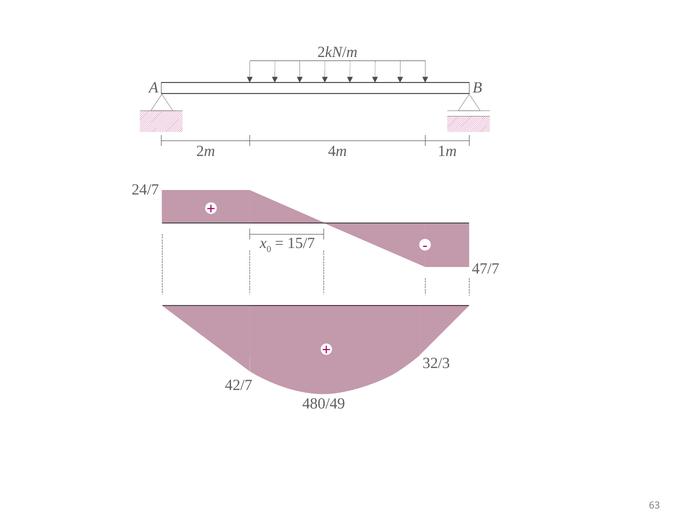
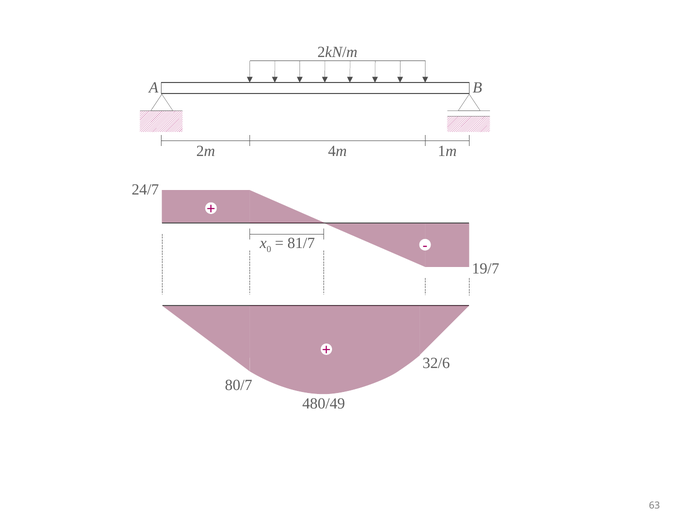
15/7: 15/7 -> 81/7
47/7: 47/7 -> 19/7
32/3: 32/3 -> 32/6
42/7: 42/7 -> 80/7
